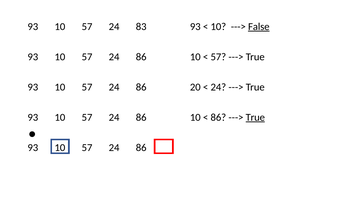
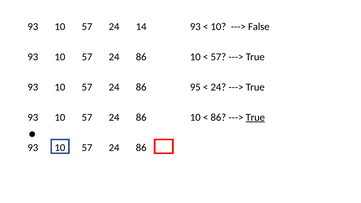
83: 83 -> 14
False underline: present -> none
20: 20 -> 95
